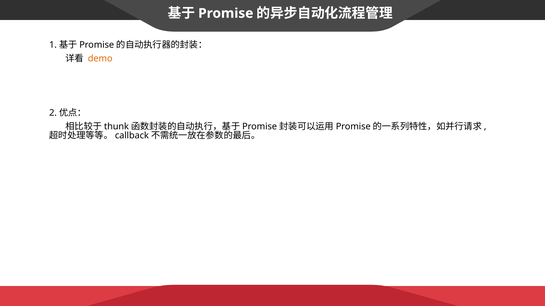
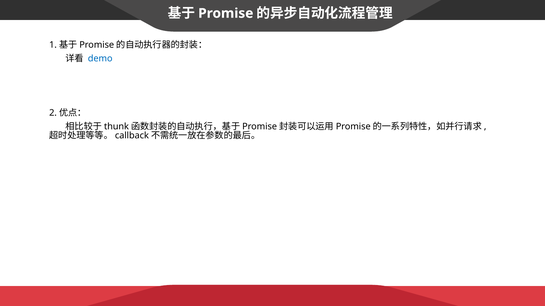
demo colour: orange -> blue
